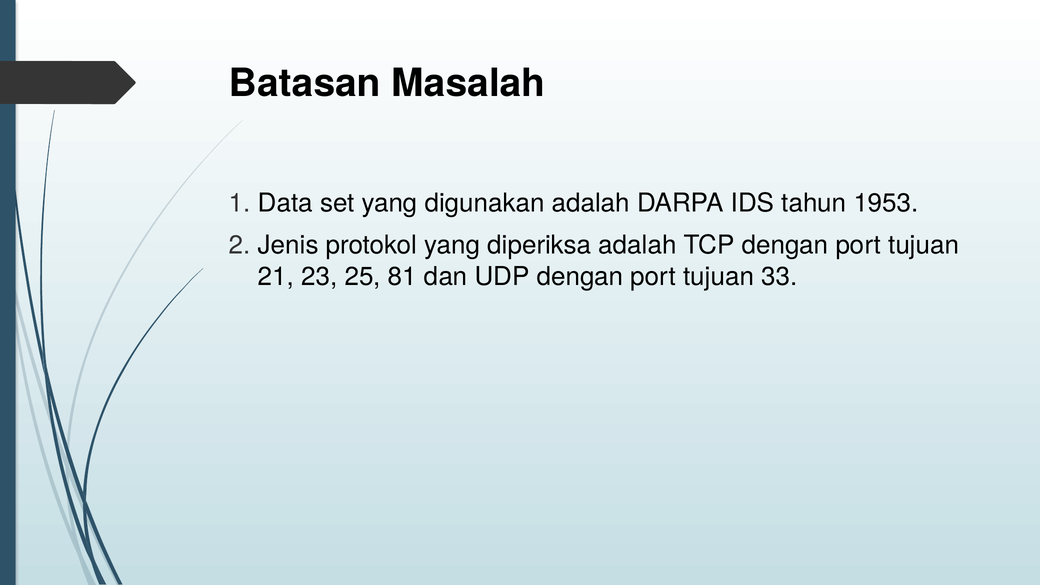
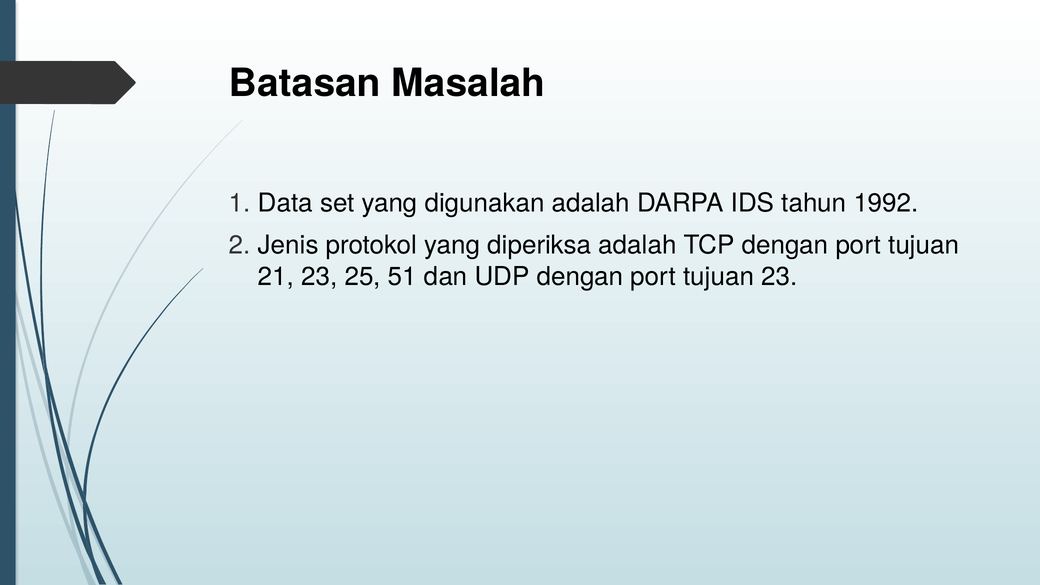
1953: 1953 -> 1992
81: 81 -> 51
tujuan 33: 33 -> 23
